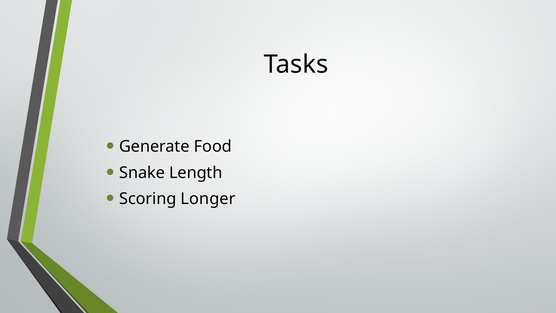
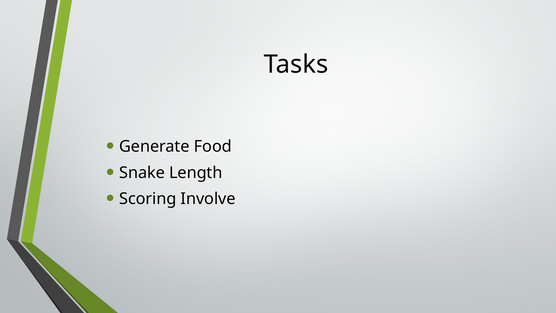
Longer: Longer -> Involve
